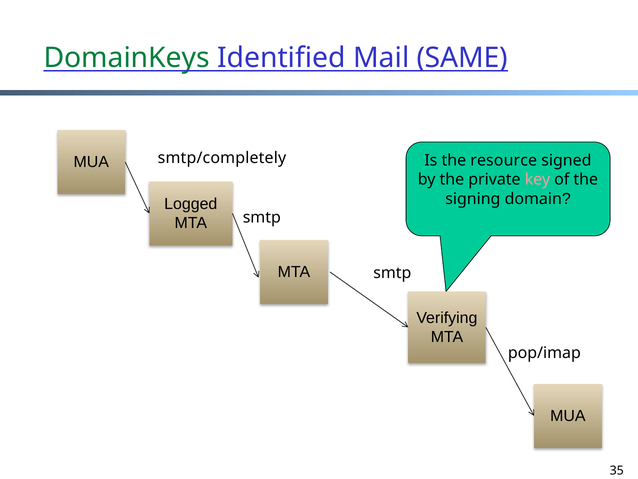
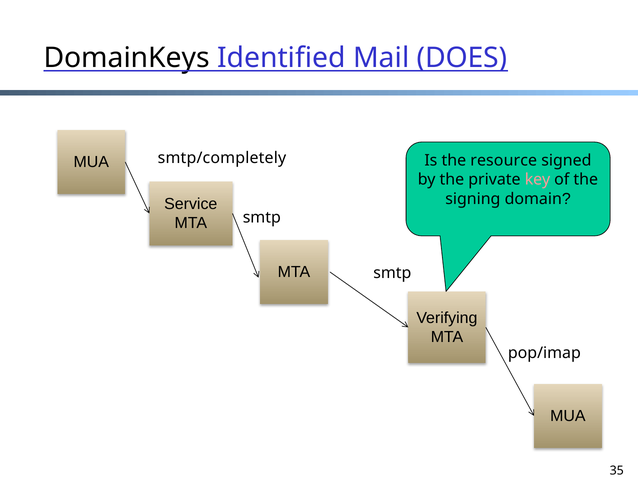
DomainKeys colour: green -> black
SAME: SAME -> DOES
Logged: Logged -> Service
